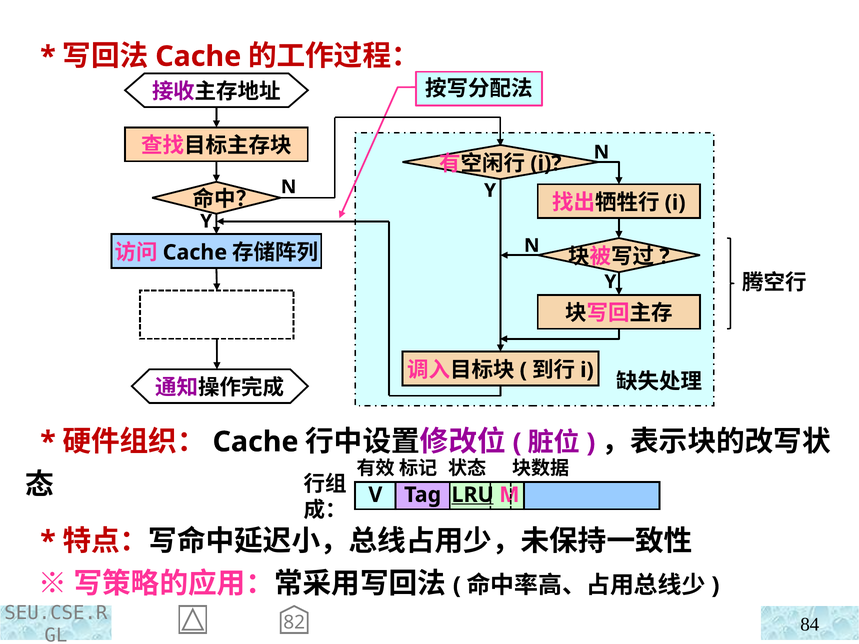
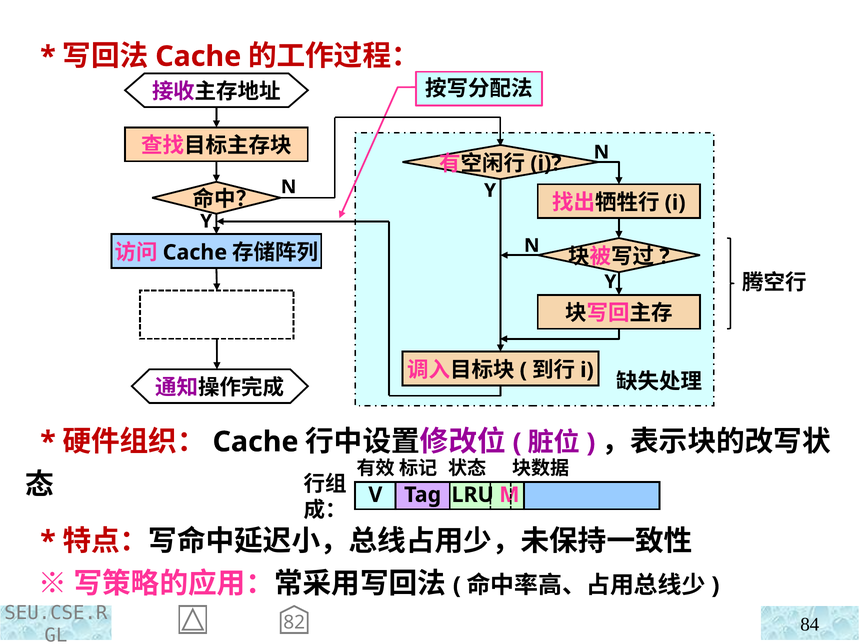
LRU underline: present -> none
